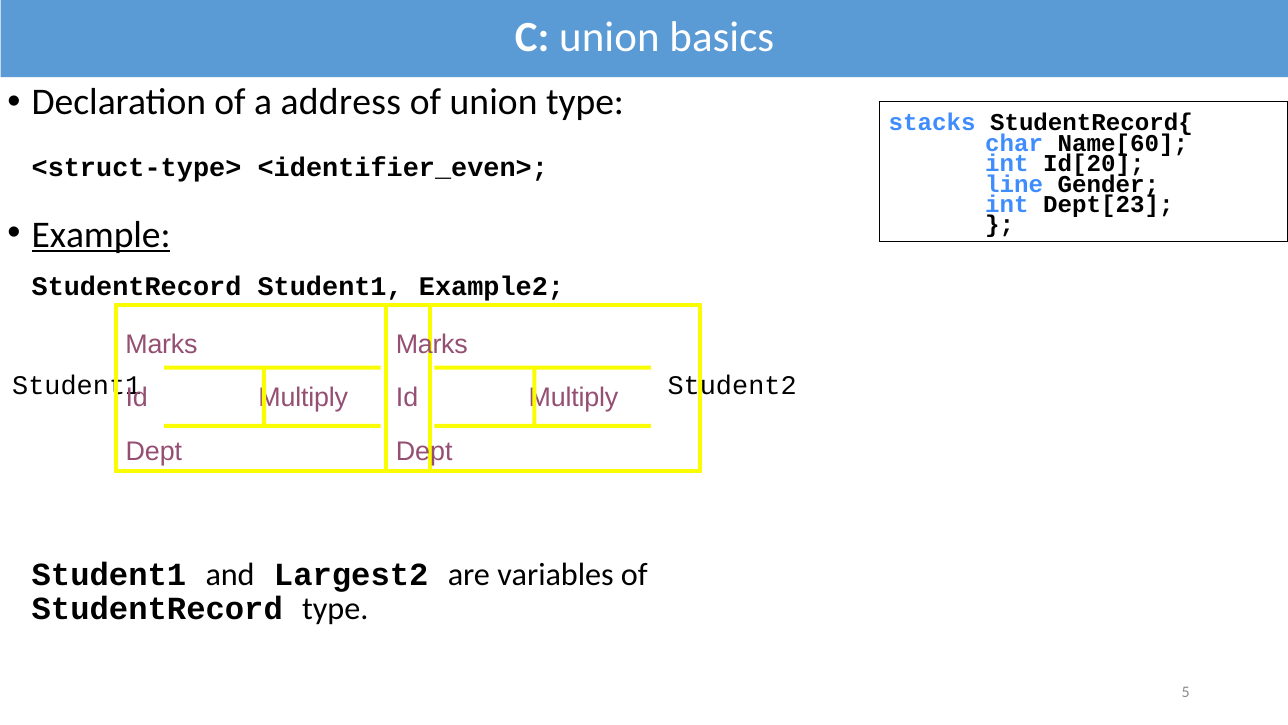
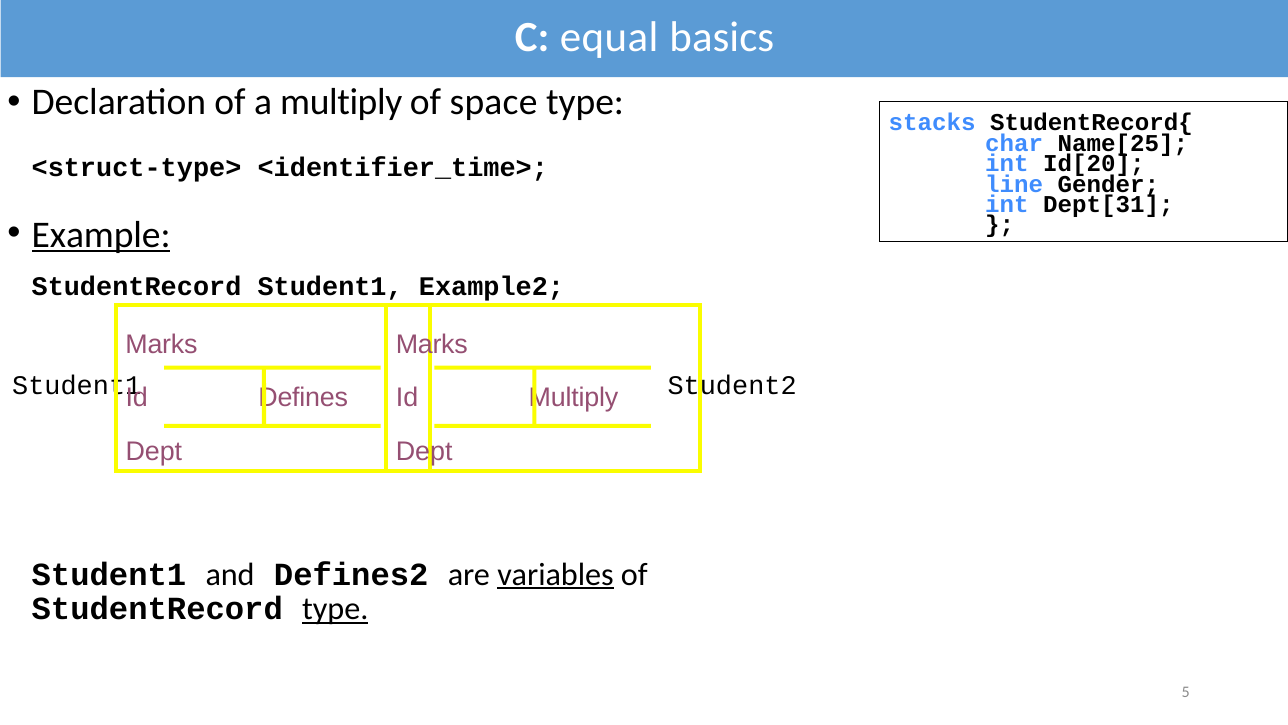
C union: union -> equal
a address: address -> multiply
of union: union -> space
Name[60: Name[60 -> Name[25
<identifier_even>: <identifier_even> -> <identifier_time>
Dept[23: Dept[23 -> Dept[31
Multiply at (303, 398): Multiply -> Defines
Largest2: Largest2 -> Defines2
variables underline: none -> present
type at (335, 609) underline: none -> present
